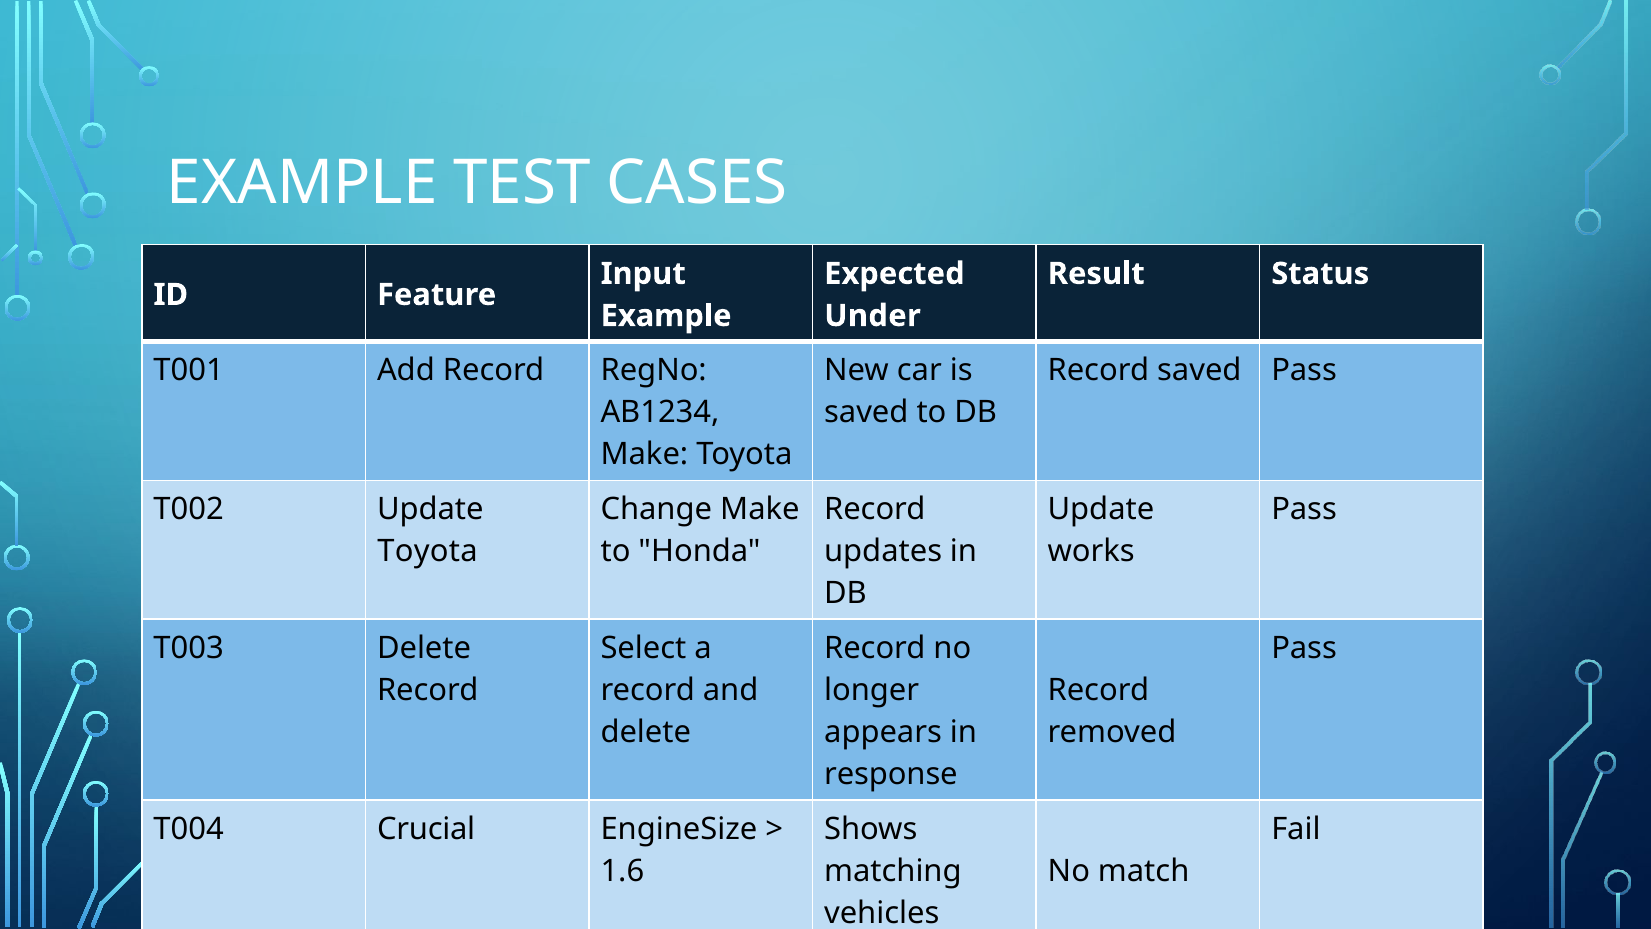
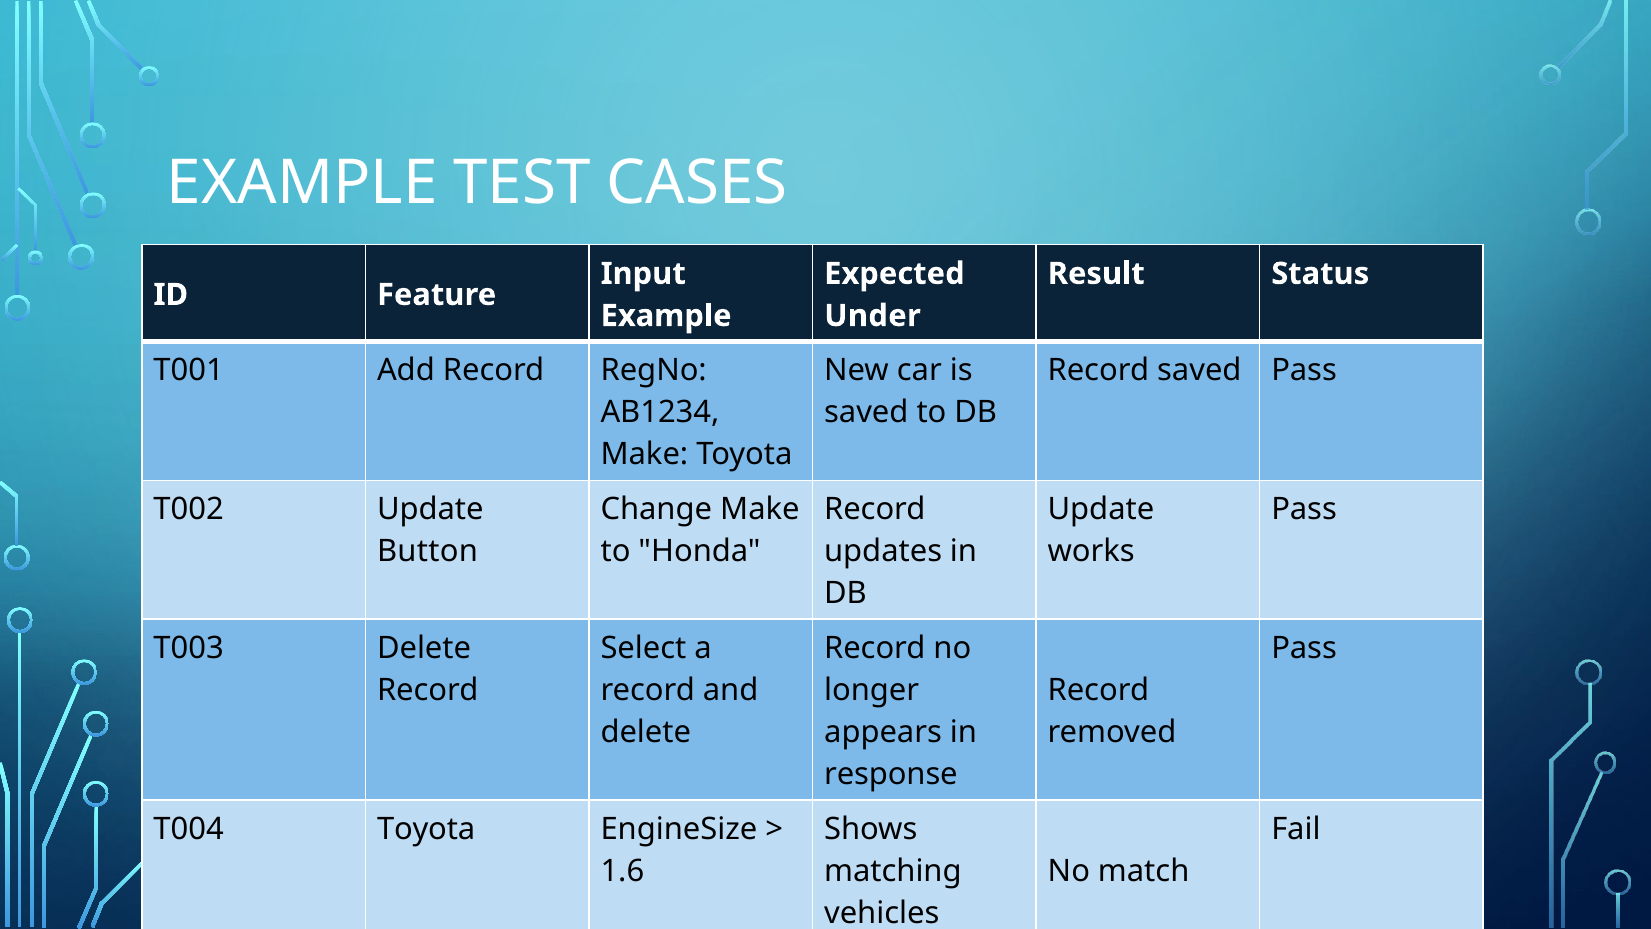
Toyota at (428, 551): Toyota -> Button
T004 Crucial: Crucial -> Toyota
